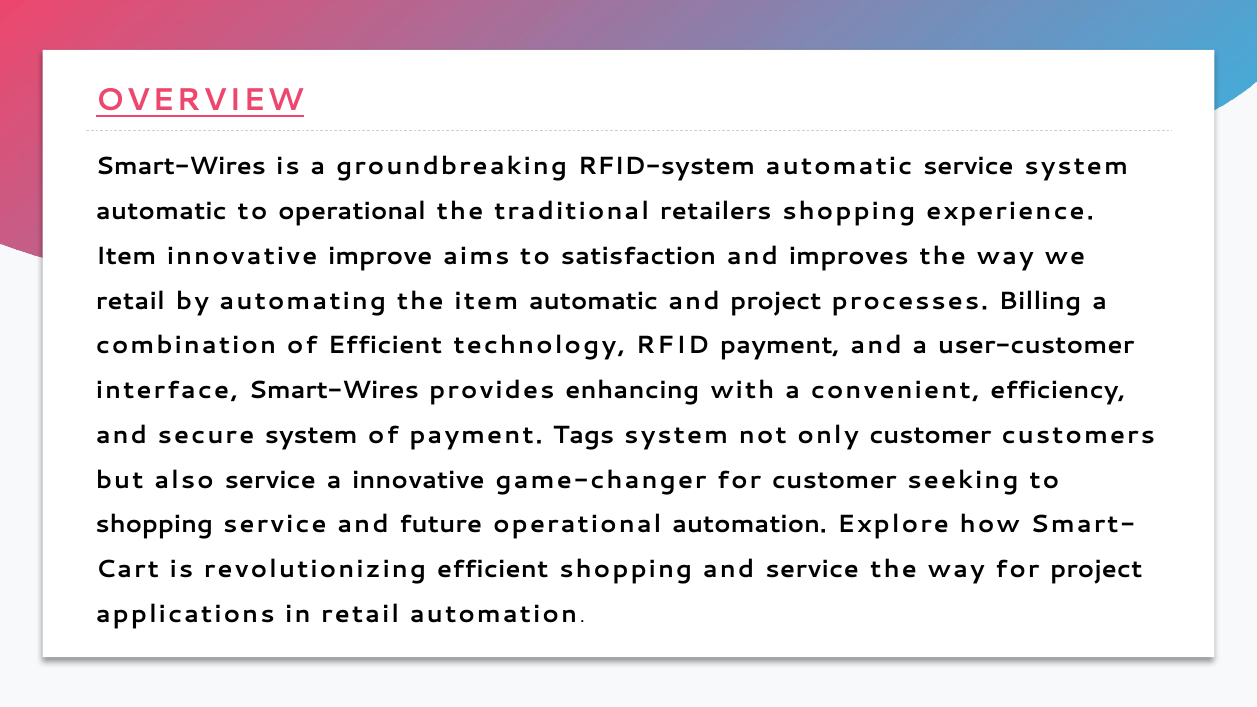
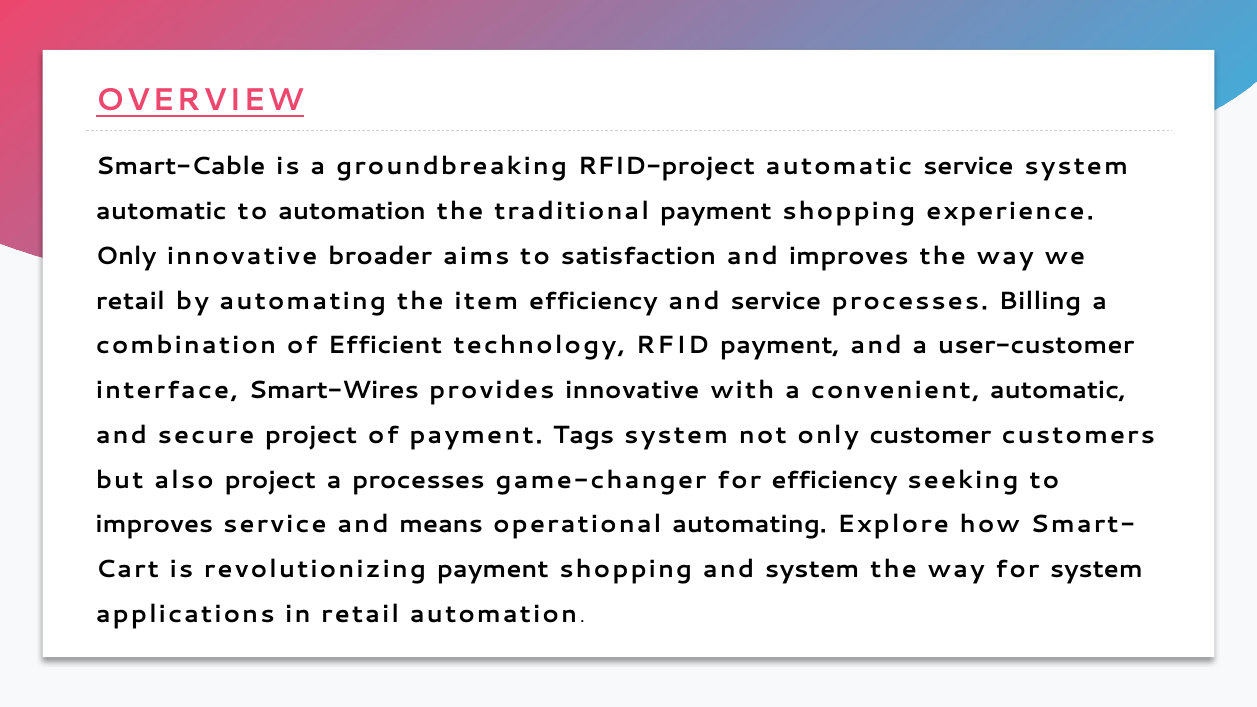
Smart-Wires at (181, 167): Smart-Wires -> Smart-Cable
RFID-system: RFID-system -> RFID-project
to operational: operational -> automation
traditional retailers: retailers -> payment
Item at (126, 256): Item -> Only
improve: improve -> broader
item automatic: automatic -> efficiency
and project: project -> service
provides enhancing: enhancing -> innovative
convenient efficiency: efficiency -> automatic
secure system: system -> project
also service: service -> project
a innovative: innovative -> processes
for customer: customer -> efficiency
shopping at (154, 525): shopping -> improves
future: future -> means
operational automation: automation -> automating
revolutionizing efficient: efficient -> payment
and service: service -> system
for project: project -> system
